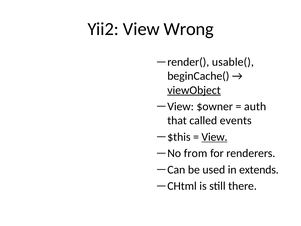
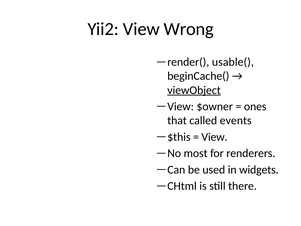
auth: auth -> ones
View at (214, 137) underline: present -> none
from: from -> most
extends: extends -> widgets
